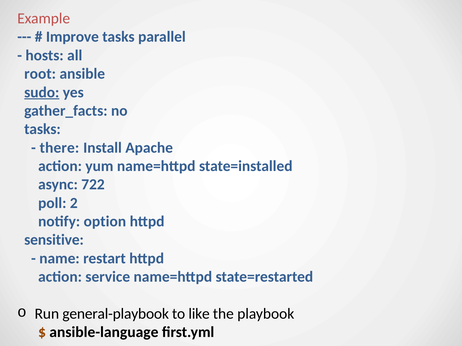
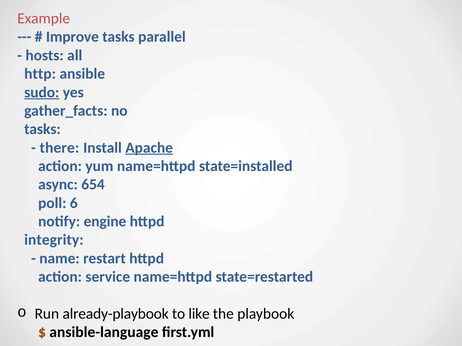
root: root -> http
Apache underline: none -> present
722: 722 -> 654
2: 2 -> 6
option: option -> engine
sensitive: sensitive -> integrity
general-playbook: general-playbook -> already-playbook
